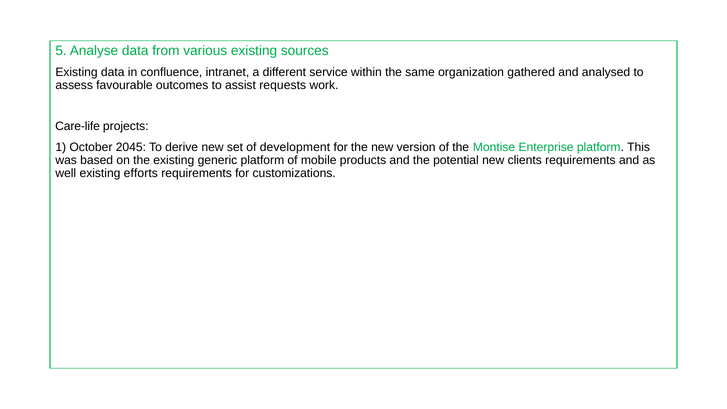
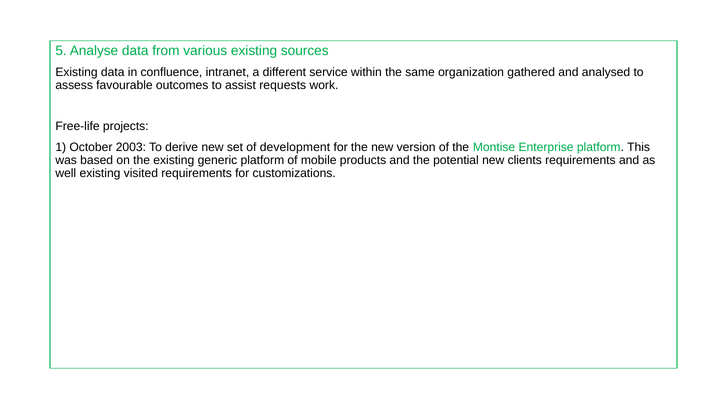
Care-life: Care-life -> Free-life
2045: 2045 -> 2003
efforts: efforts -> visited
